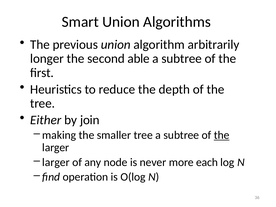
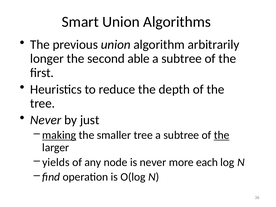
Either at (46, 120): Either -> Never
join: join -> just
making underline: none -> present
larger at (56, 162): larger -> yields
